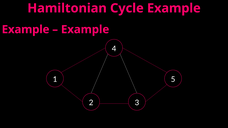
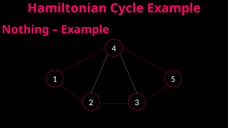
Example at (26, 30): Example -> Nothing
